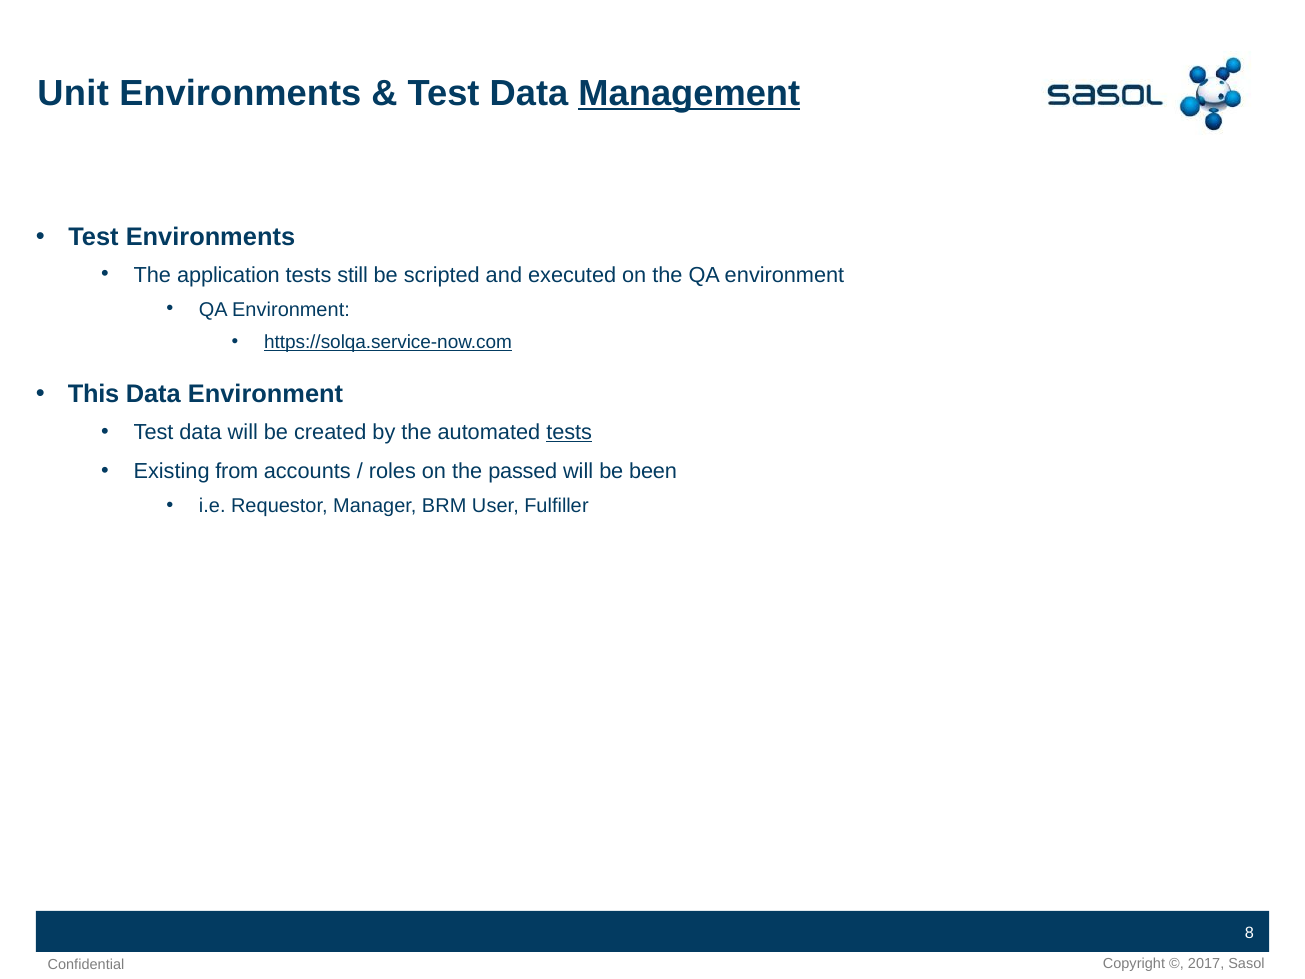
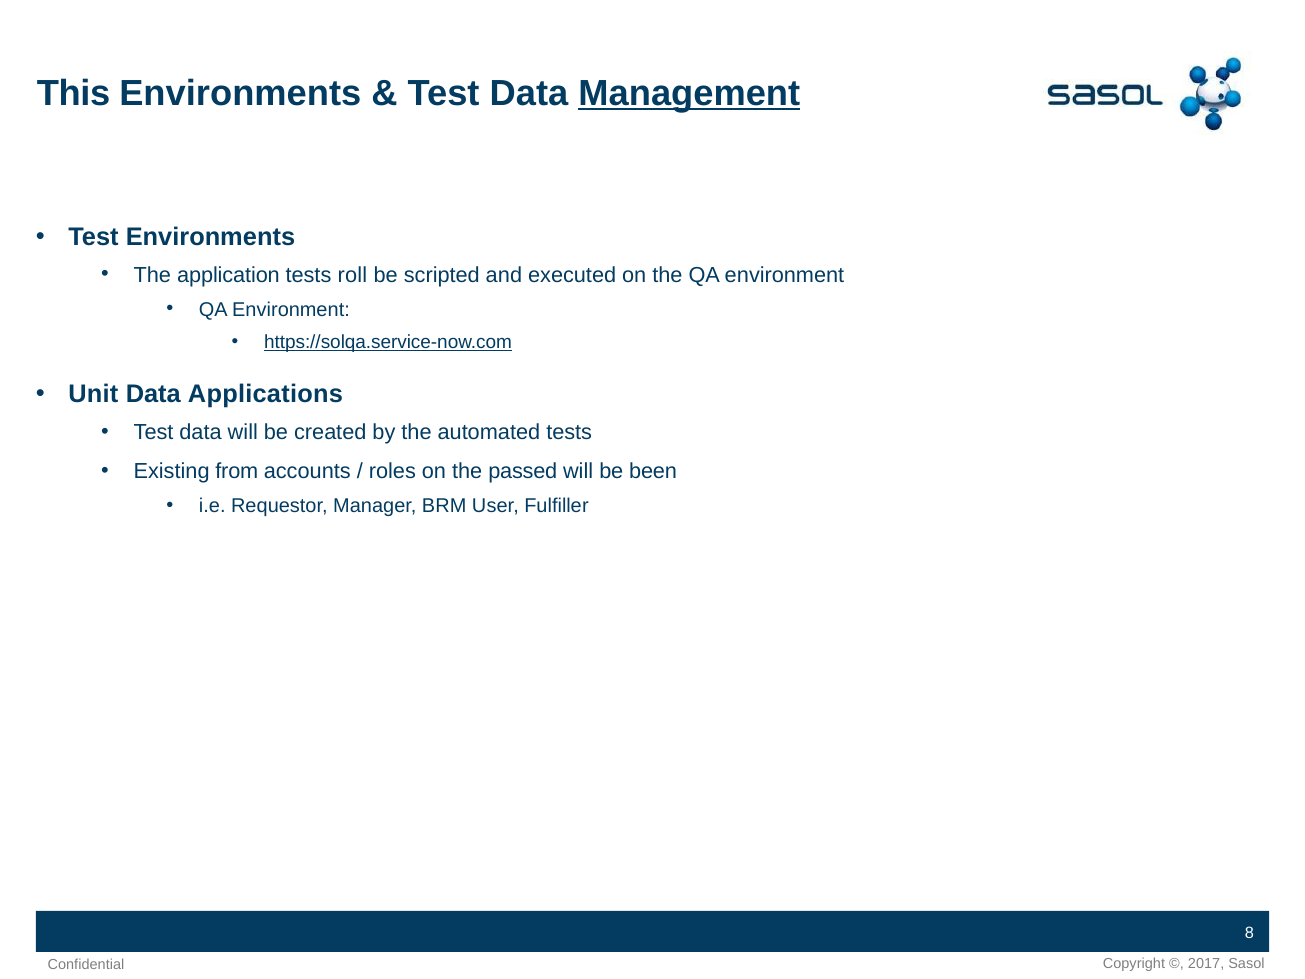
Unit: Unit -> This
still: still -> roll
This: This -> Unit
Data Environment: Environment -> Applications
tests at (569, 432) underline: present -> none
